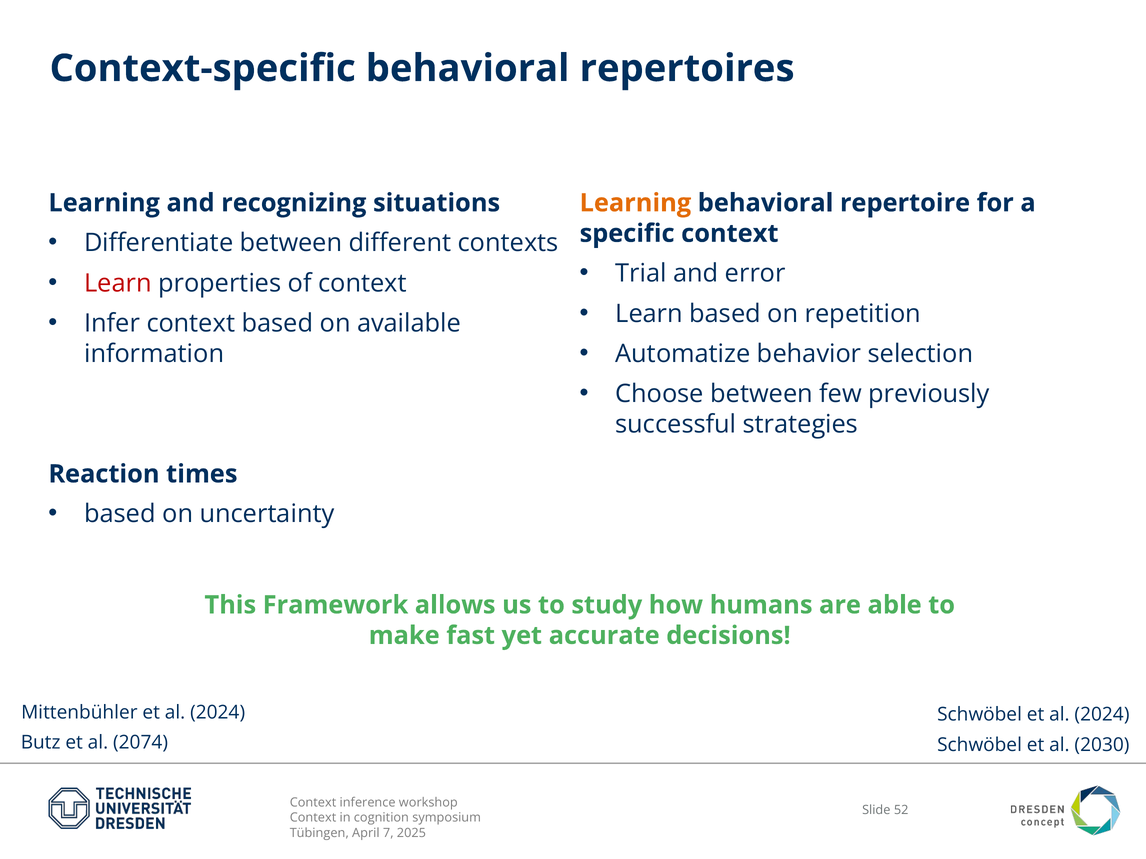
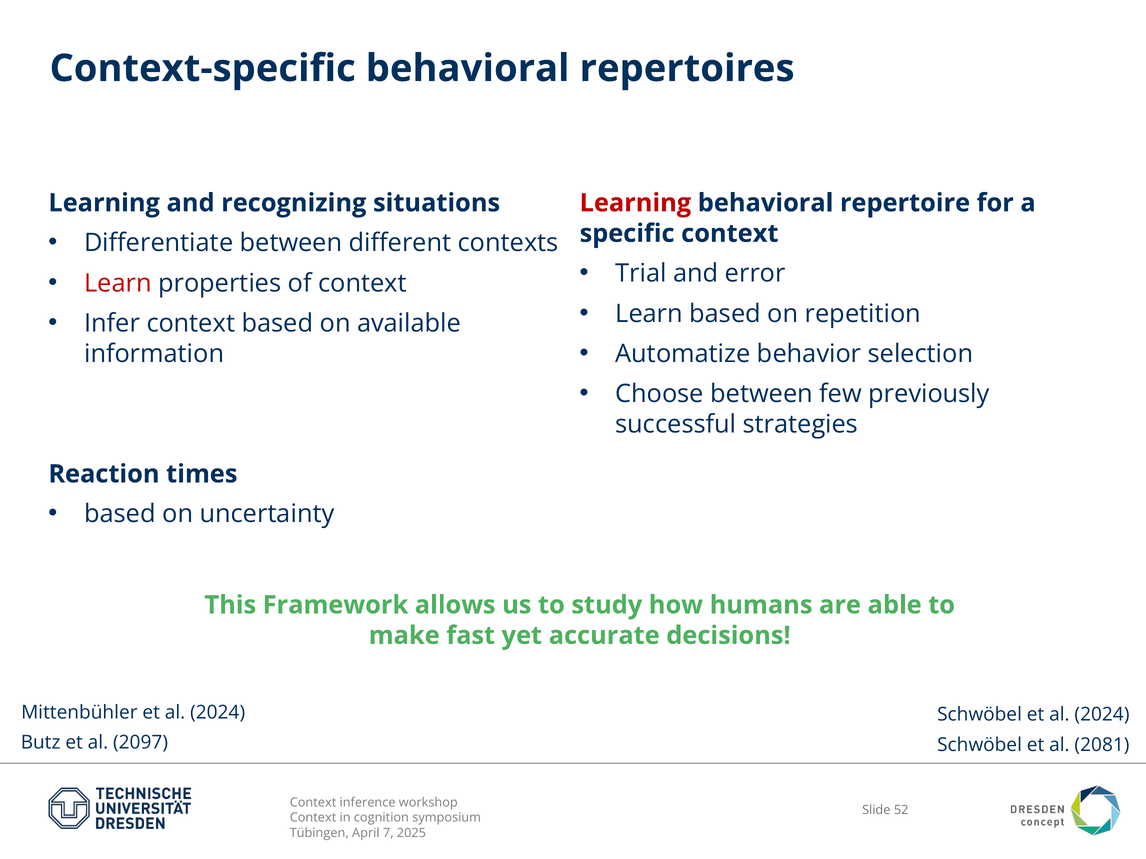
Learning at (635, 203) colour: orange -> red
2074: 2074 -> 2097
2030: 2030 -> 2081
